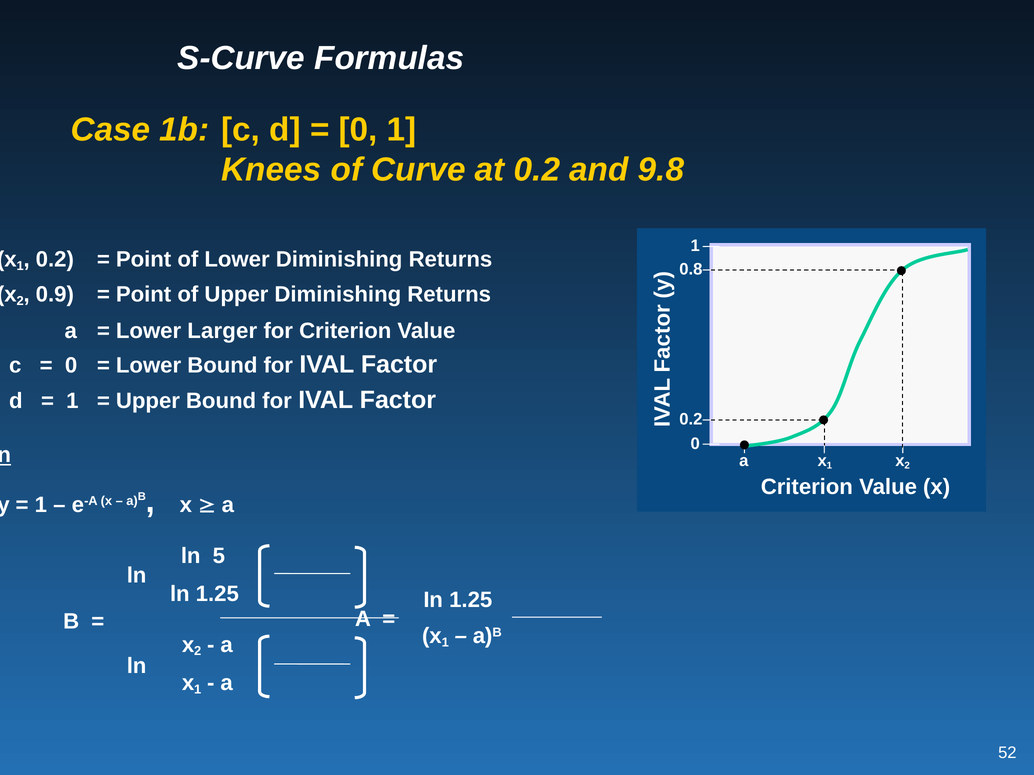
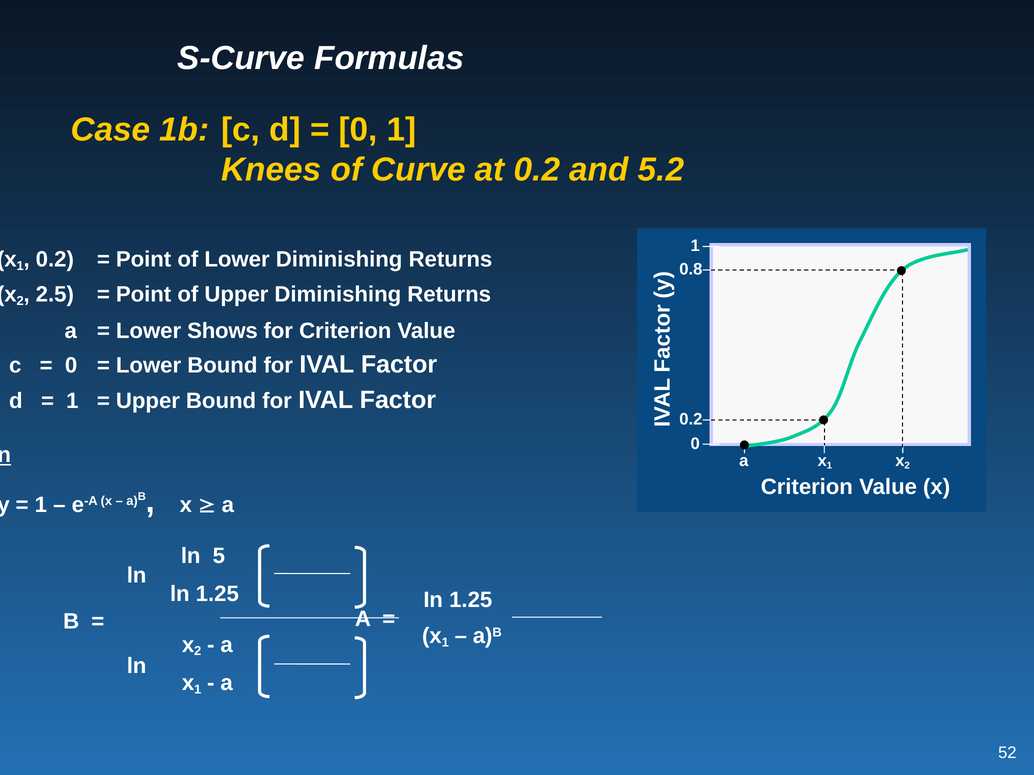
9.8: 9.8 -> 5.2
0.9: 0.9 -> 2.5
Larger: Larger -> Shows
